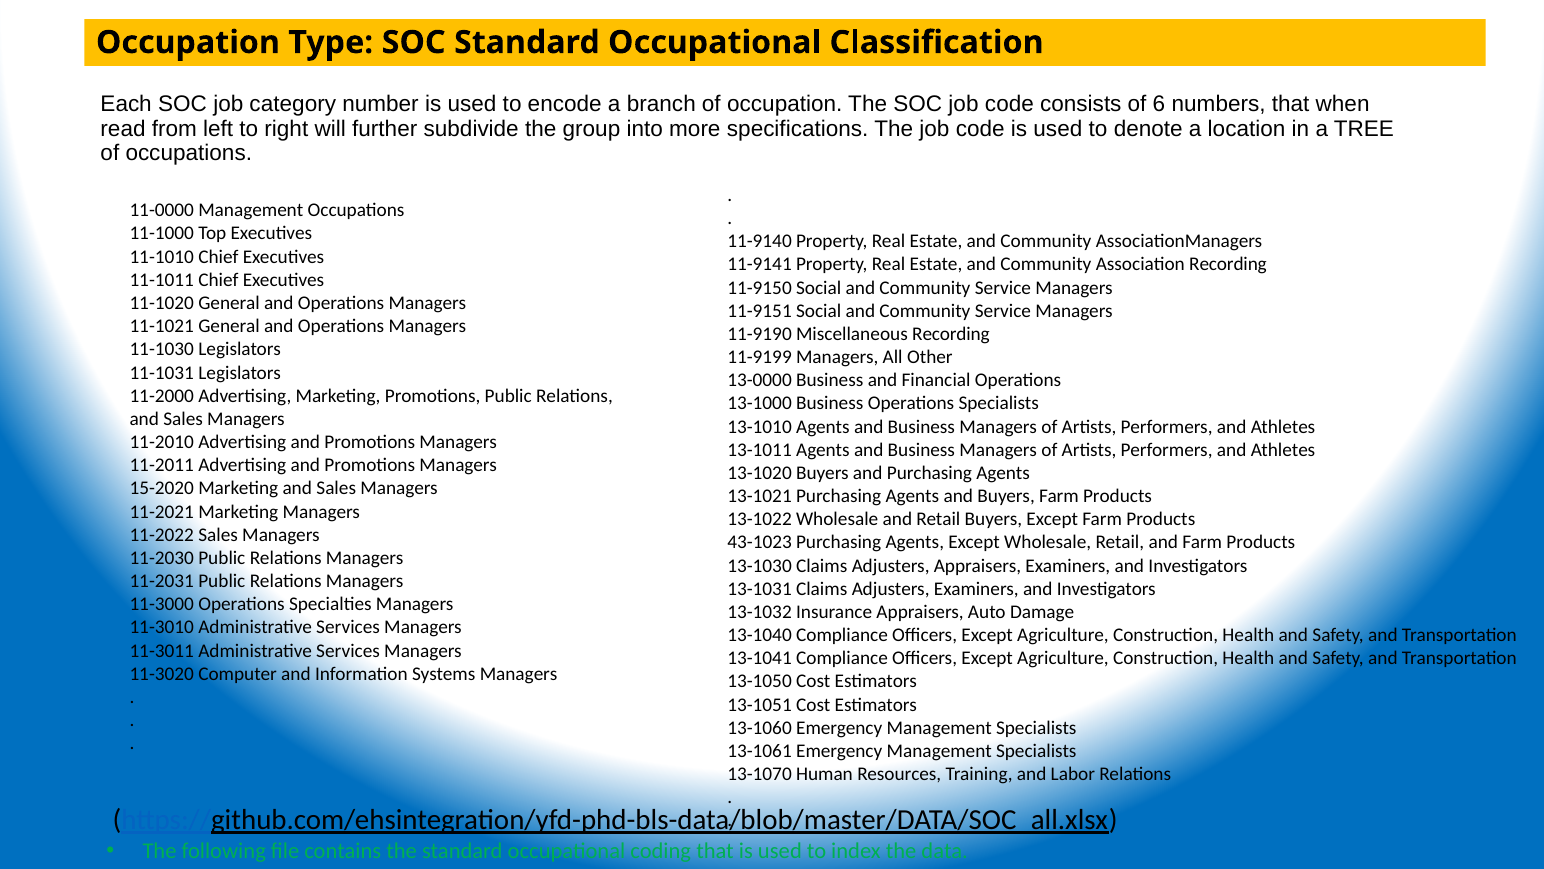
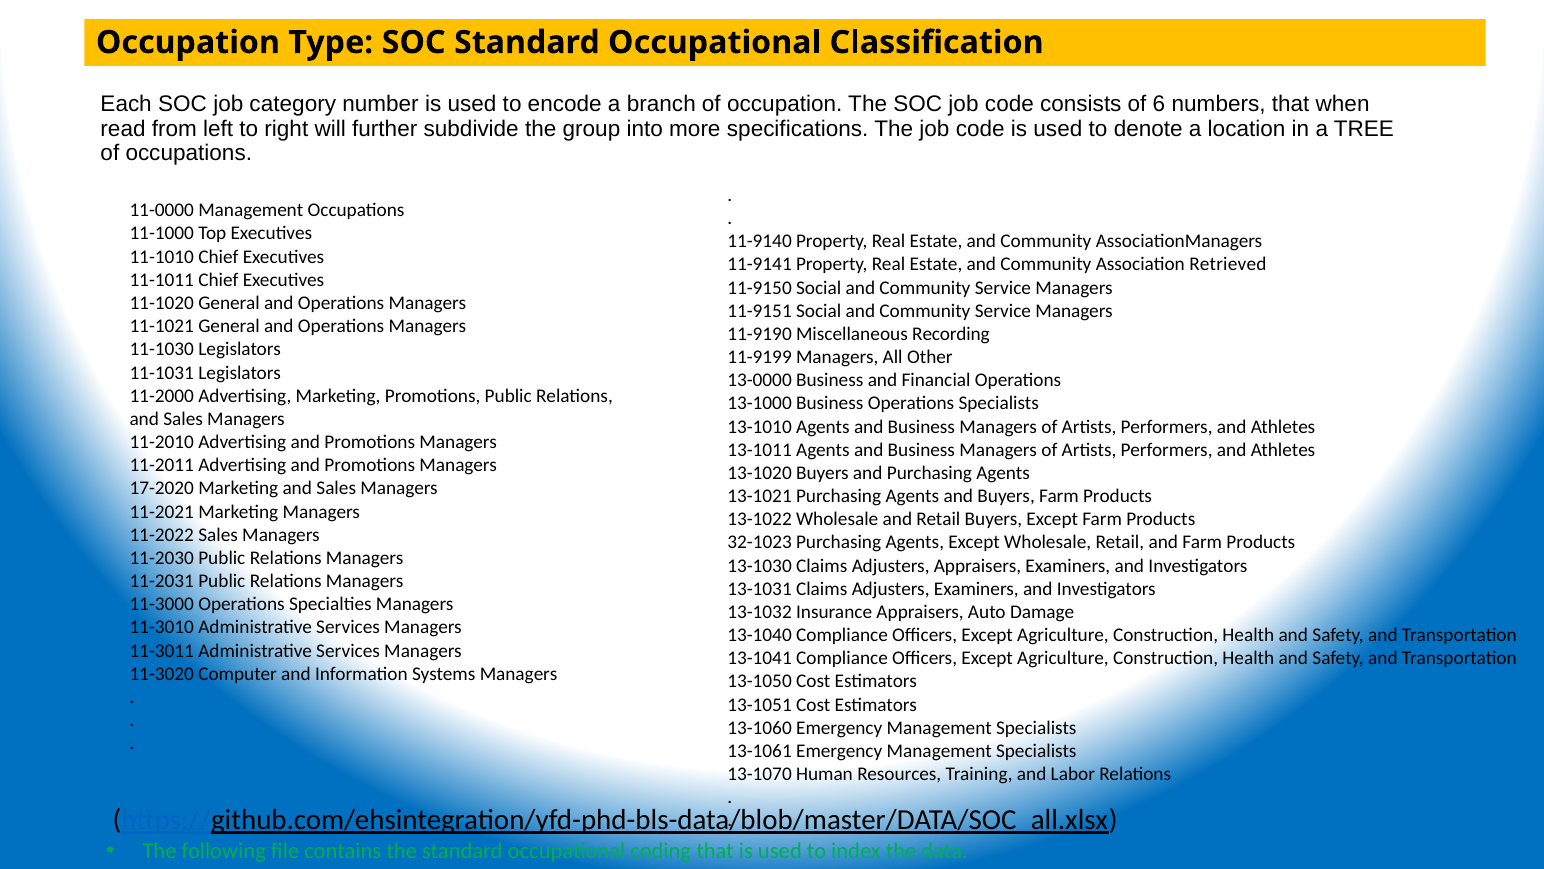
Association Recording: Recording -> Retrieved
15-2020: 15-2020 -> 17-2020
43-1023: 43-1023 -> 32-1023
